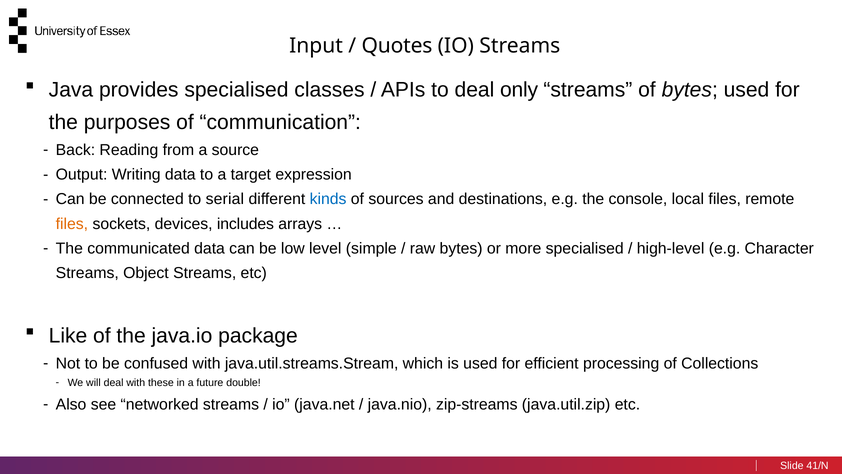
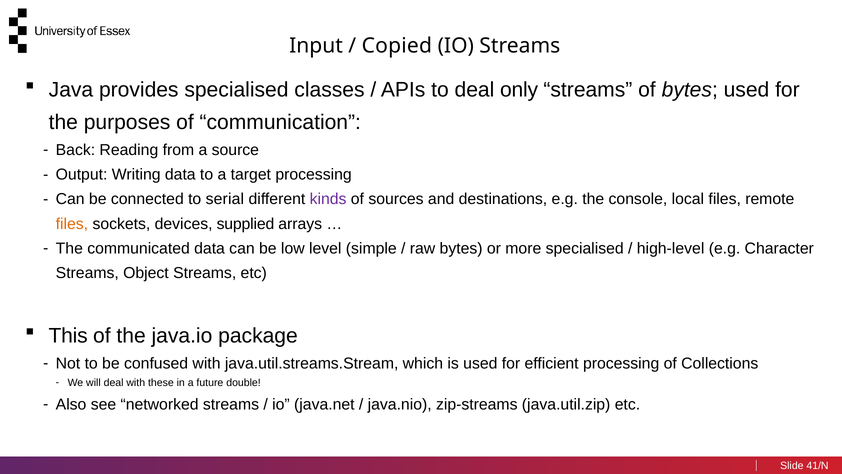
Quotes: Quotes -> Copied
target expression: expression -> processing
kinds colour: blue -> purple
includes: includes -> supplied
Like: Like -> This
